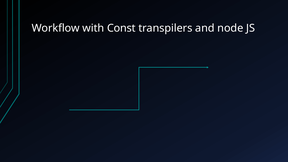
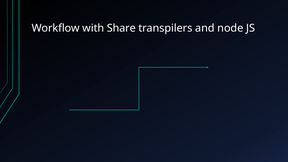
Const: Const -> Share
